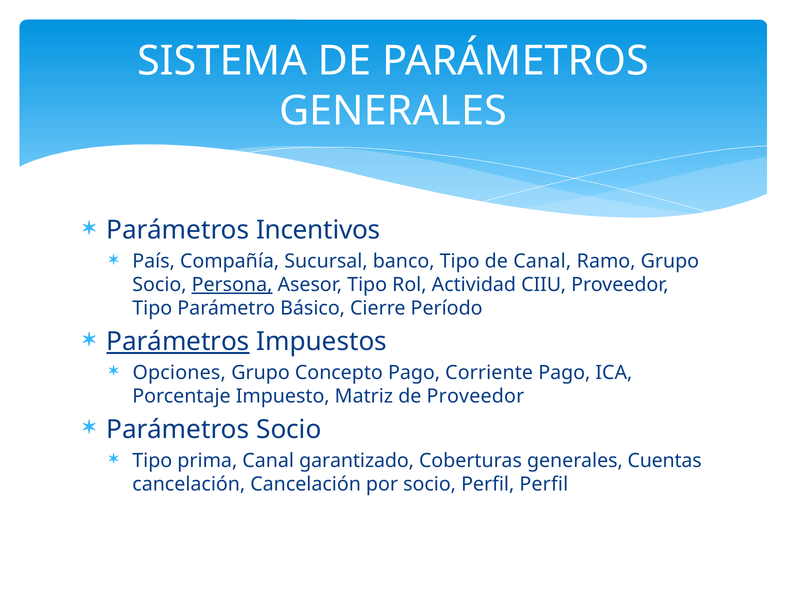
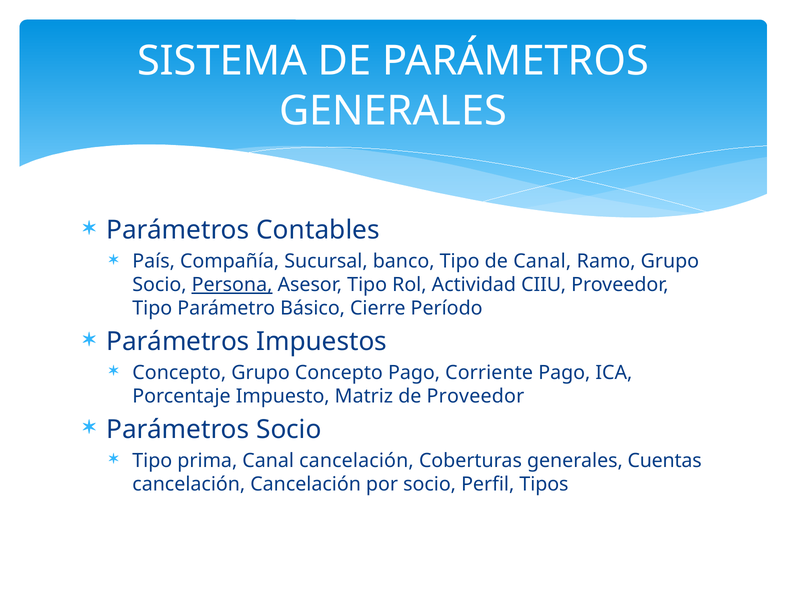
Incentivos: Incentivos -> Contables
Parámetros at (178, 341) underline: present -> none
Opciones at (179, 372): Opciones -> Concepto
Canal garantizado: garantizado -> cancelación
Perfil Perfil: Perfil -> Tipos
